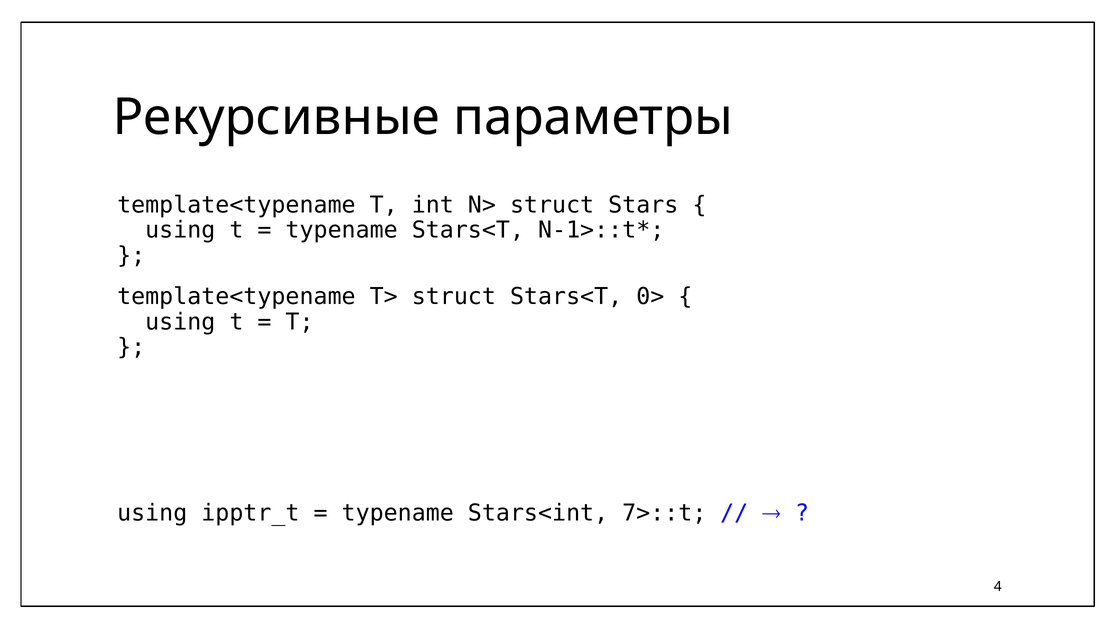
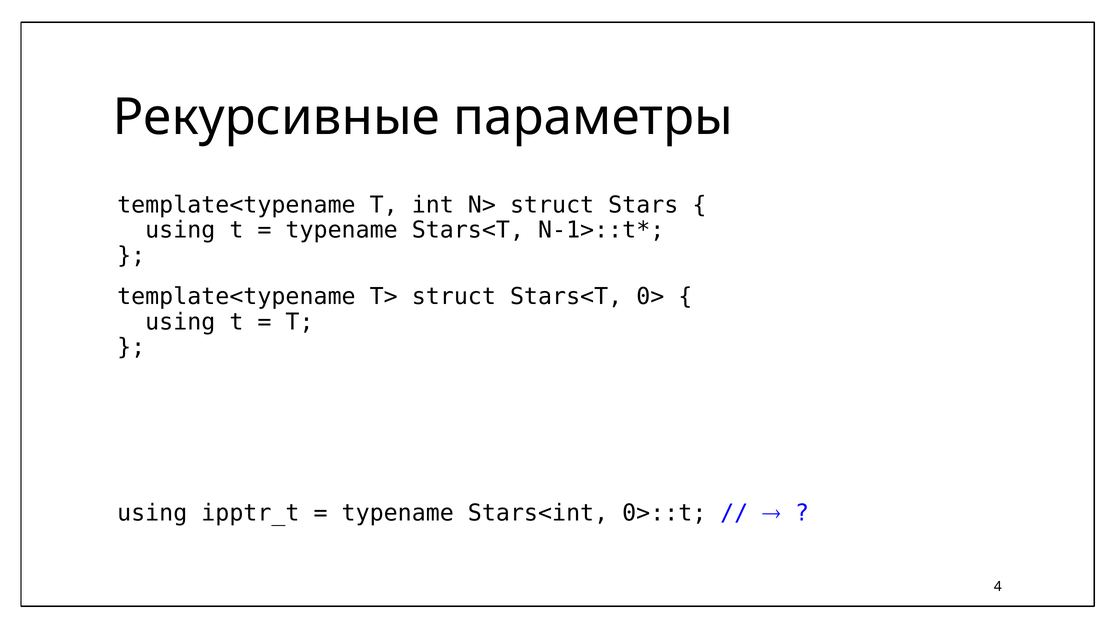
7>::t: 7>::t -> 0>::t
